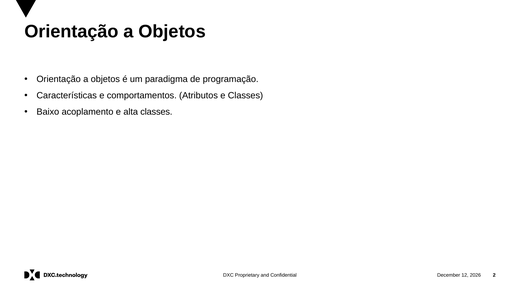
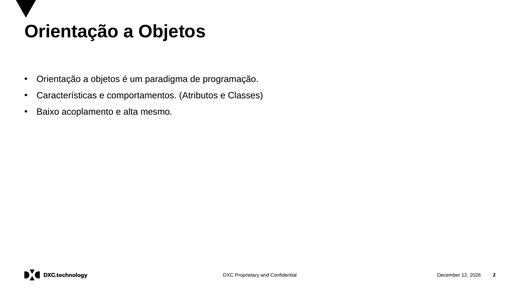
alta classes: classes -> mesmo
